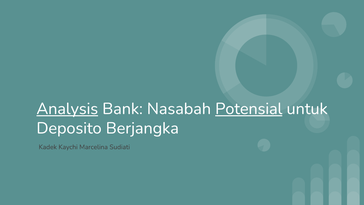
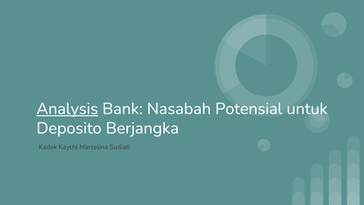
Potensial underline: present -> none
